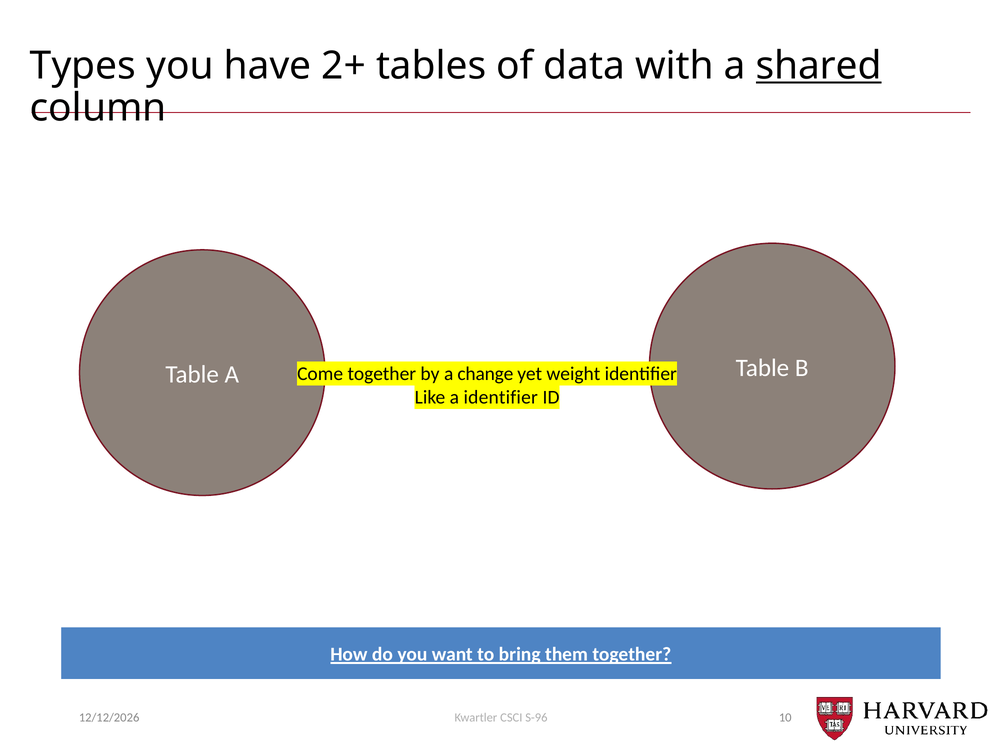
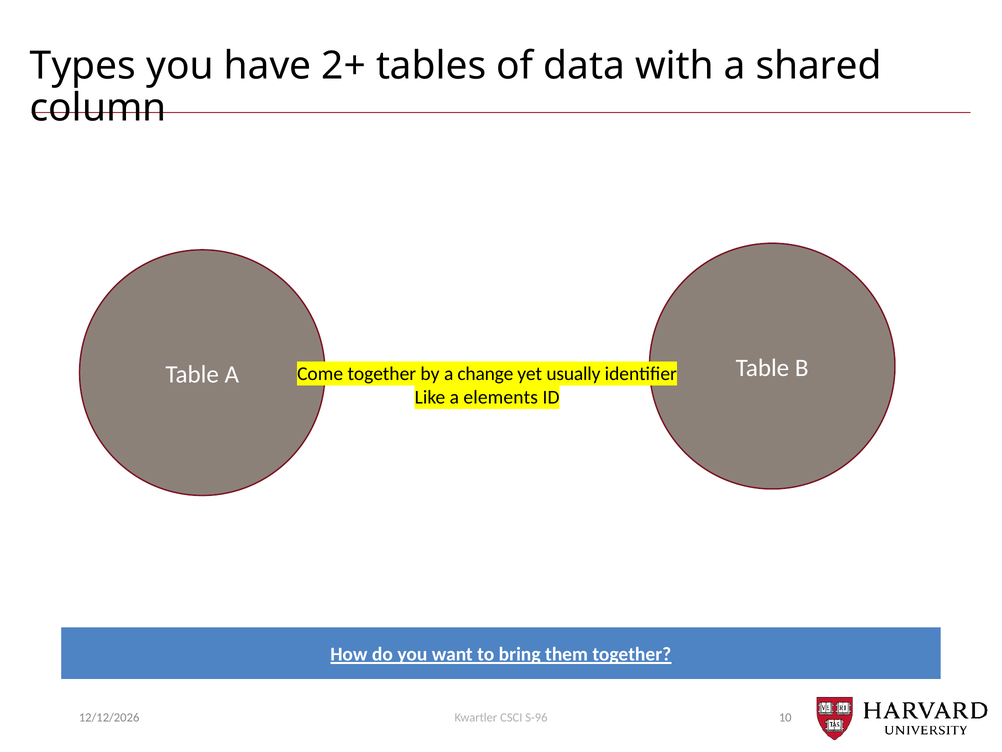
shared underline: present -> none
weight: weight -> usually
a identifier: identifier -> elements
